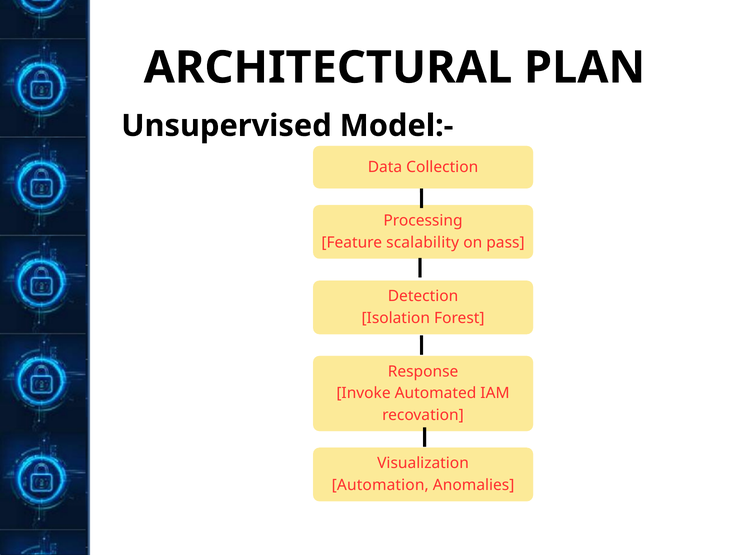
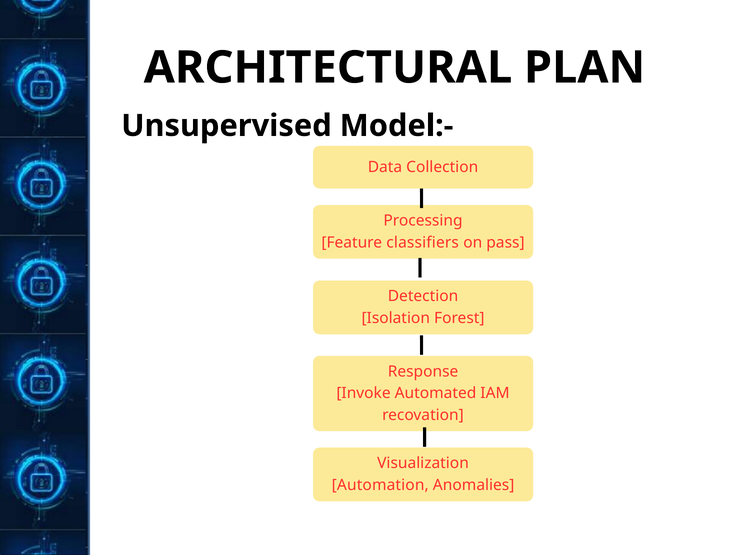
scalability: scalability -> classifiers
